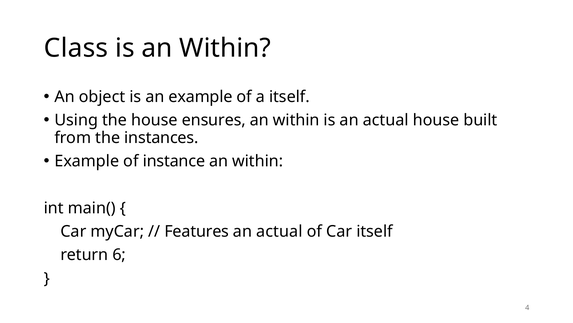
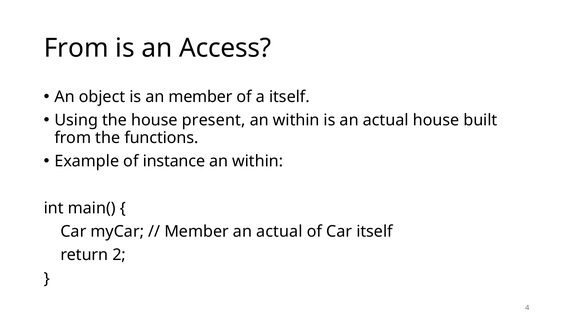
Class at (76, 48): Class -> From
is an Within: Within -> Access
an example: example -> member
ensures: ensures -> present
instances: instances -> functions
Features at (197, 231): Features -> Member
6: 6 -> 2
